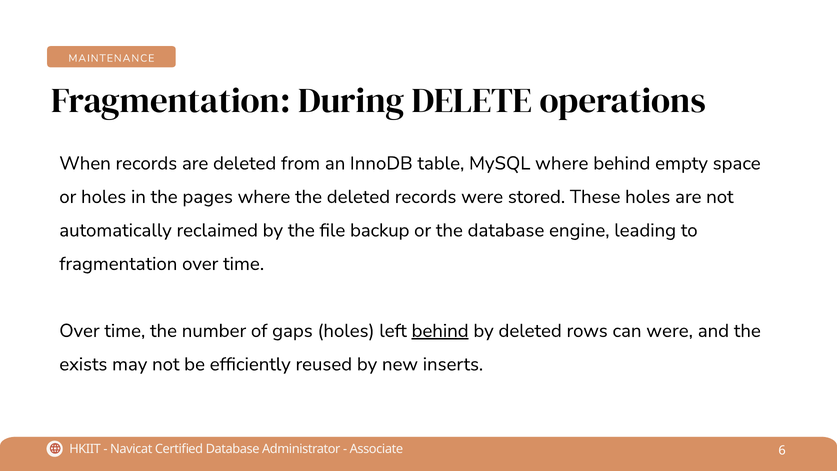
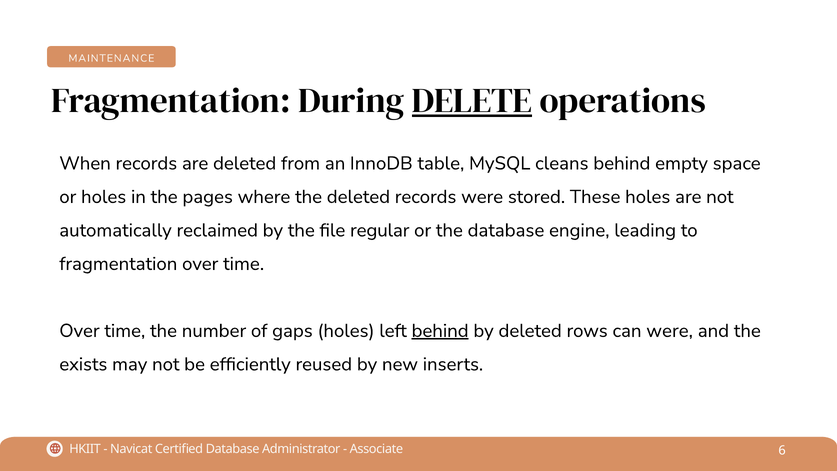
DELETE underline: none -> present
MySQL where: where -> cleans
backup: backup -> regular
